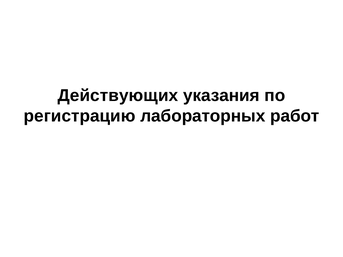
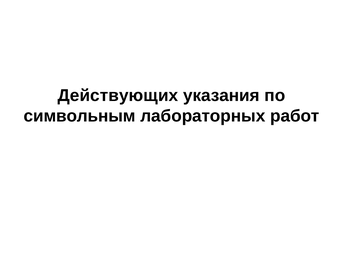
регистрацию: регистрацию -> символьным
